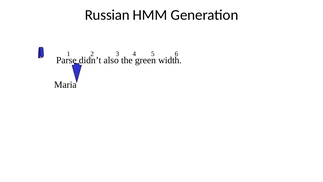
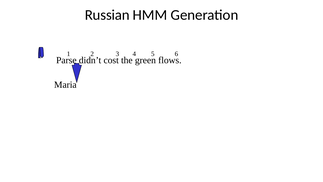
also: also -> cost
width: width -> flows
